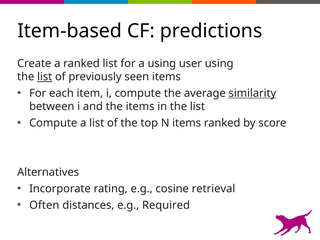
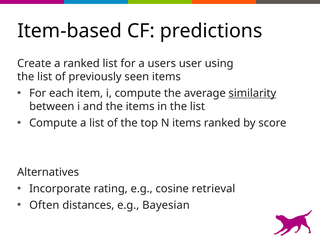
a using: using -> users
list at (45, 77) underline: present -> none
Required: Required -> Bayesian
